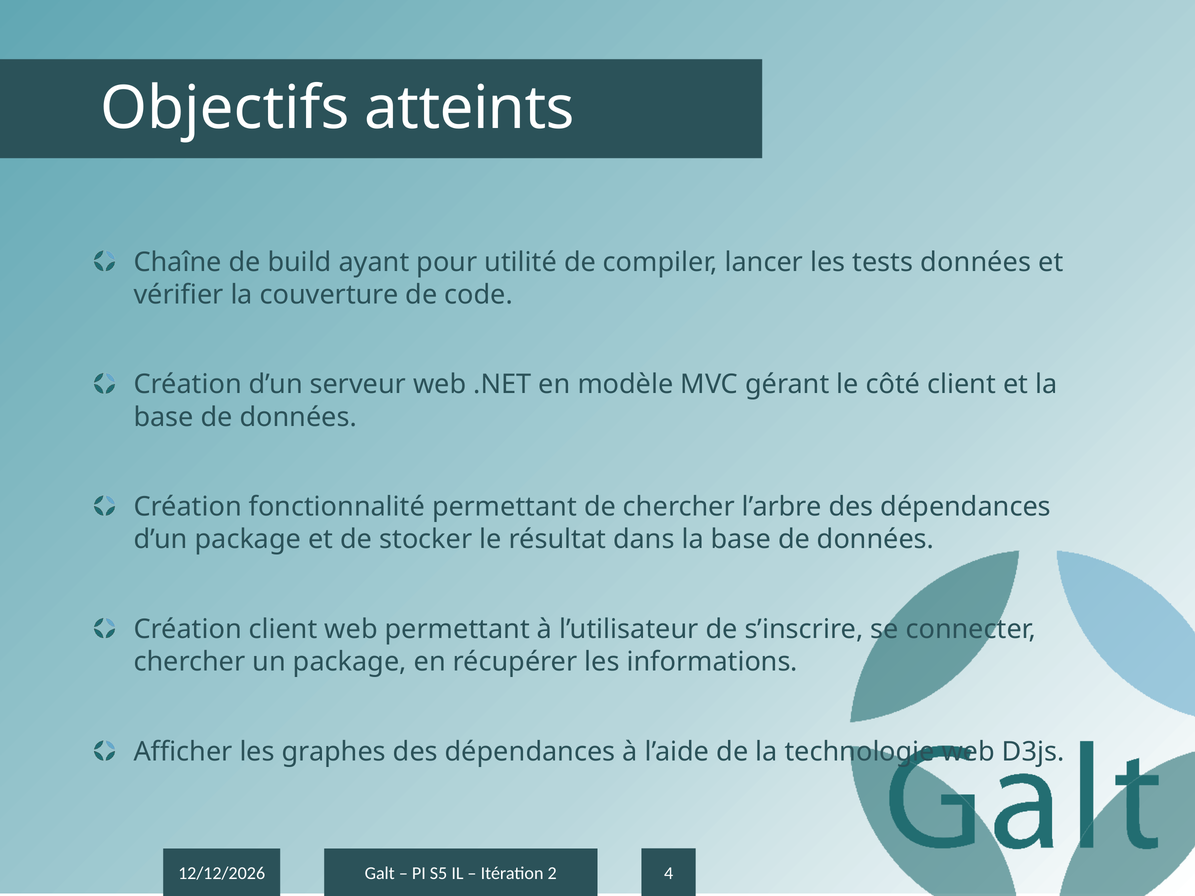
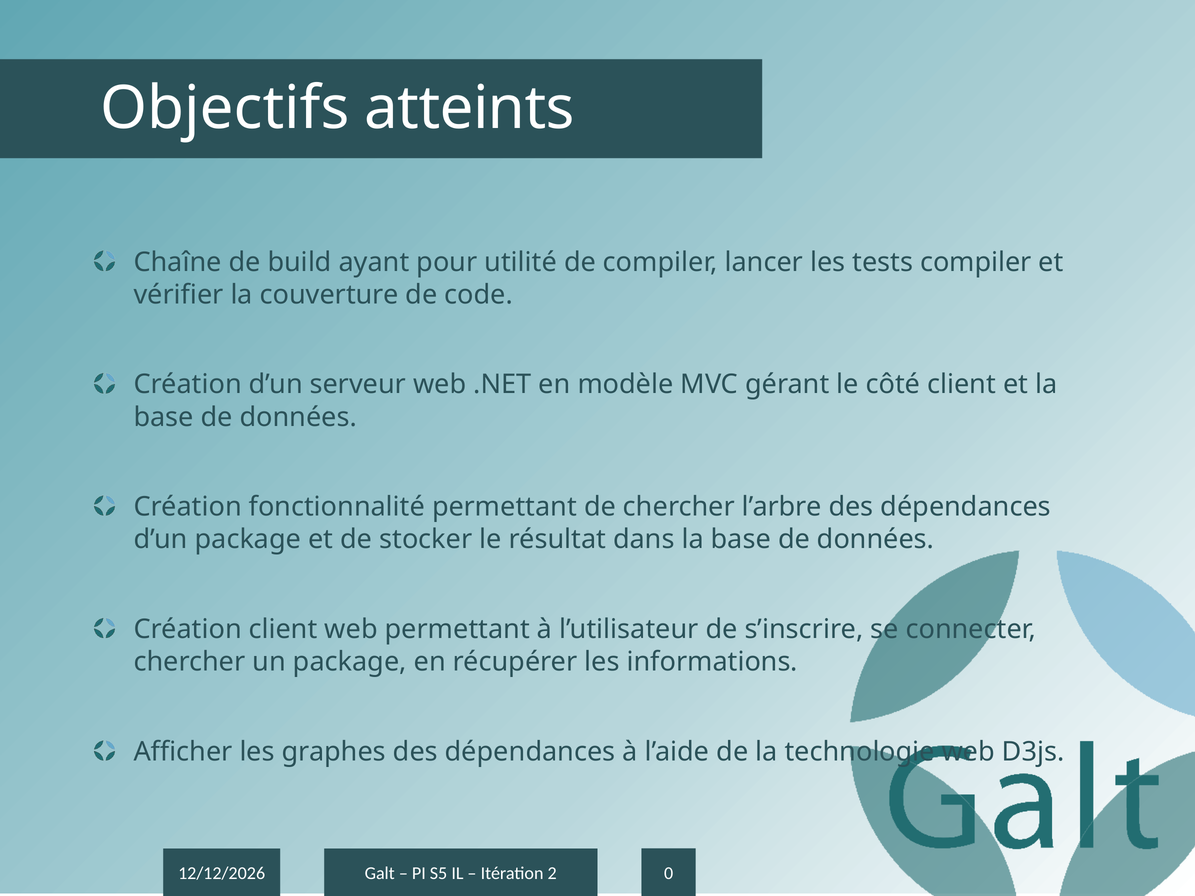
tests données: données -> compiler
4: 4 -> 0
